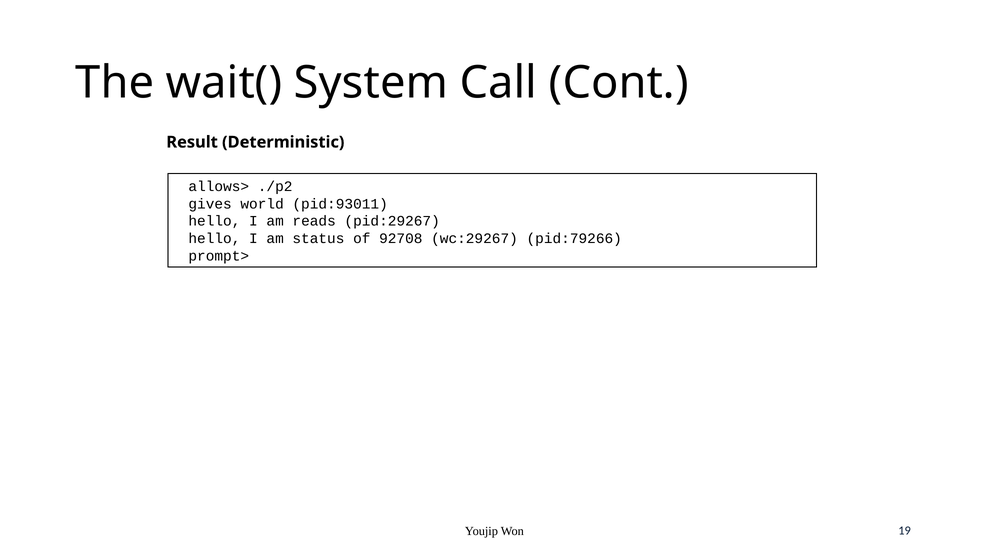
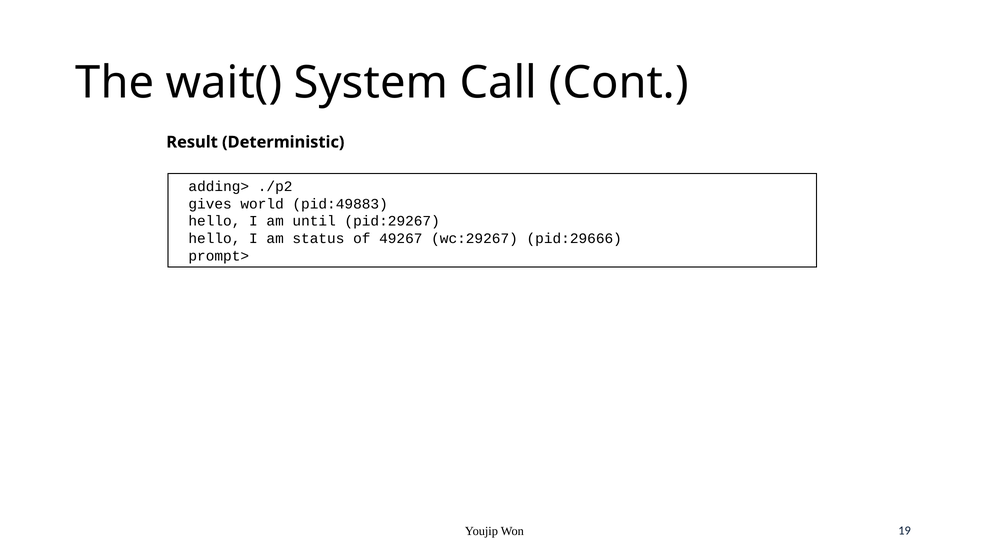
allows>: allows> -> adding>
pid:93011: pid:93011 -> pid:49883
reads: reads -> until
92708: 92708 -> 49267
pid:79266: pid:79266 -> pid:29666
